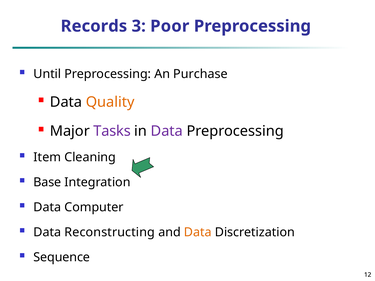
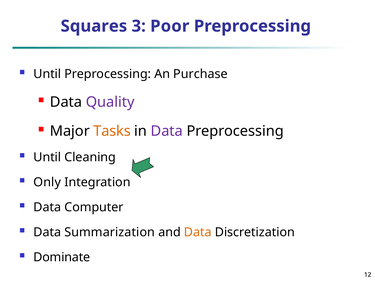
Records: Records -> Squares
Quality colour: orange -> purple
Tasks colour: purple -> orange
Item at (47, 157): Item -> Until
Base: Base -> Only
Reconstructing: Reconstructing -> Summarization
Sequence: Sequence -> Dominate
